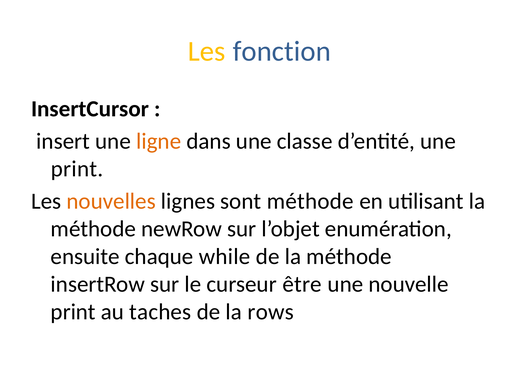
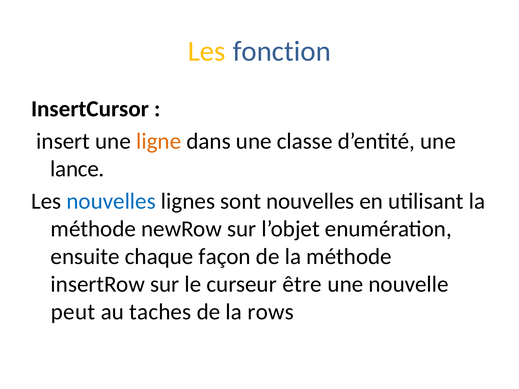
print at (77, 169): print -> lance
nouvelles at (111, 201) colour: orange -> blue
sont méthode: méthode -> nouvelles
while: while -> façon
print at (73, 312): print -> peut
